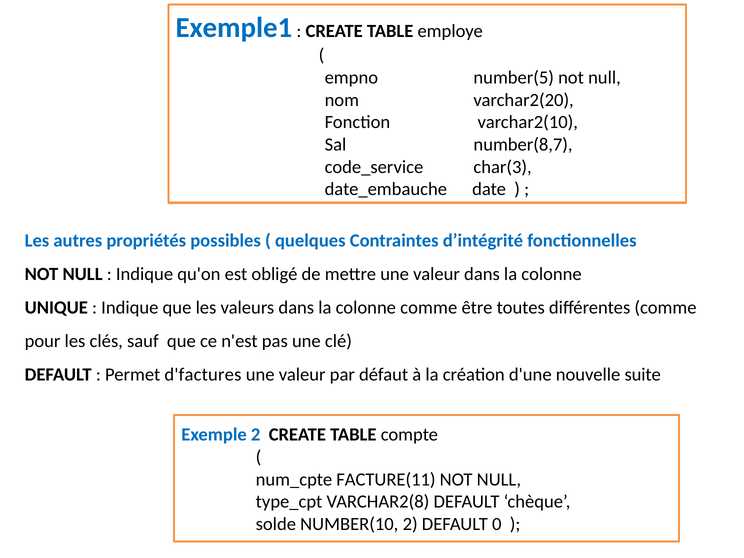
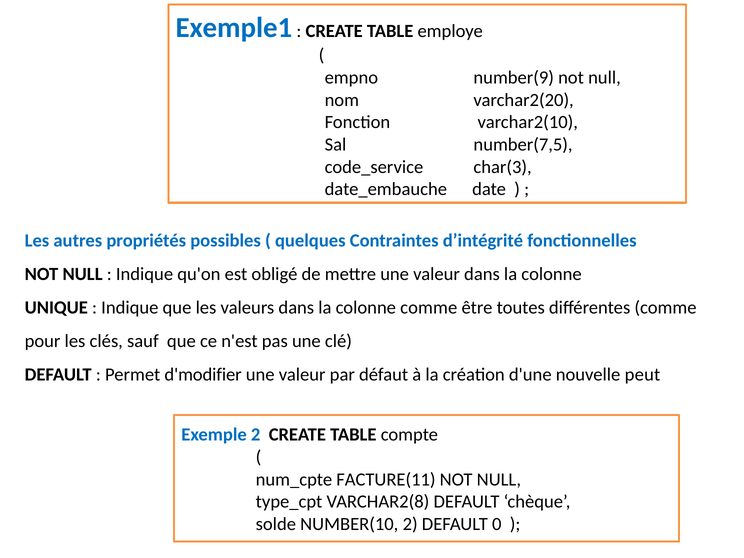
number(5: number(5 -> number(9
number(8,7: number(8,7 -> number(7,5
d'factures: d'factures -> d'modifier
suite: suite -> peut
